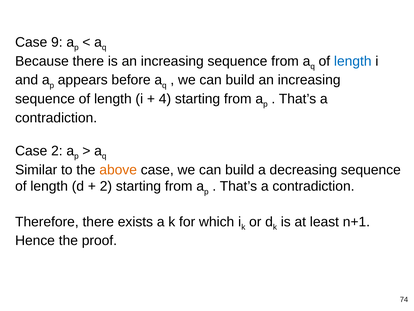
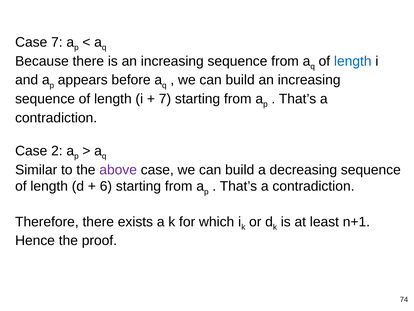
Case 9: 9 -> 7
4 at (165, 99): 4 -> 7
above colour: orange -> purple
2 at (106, 186): 2 -> 6
